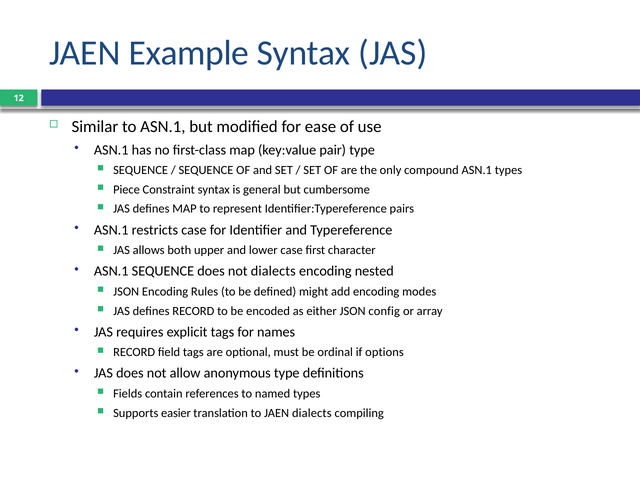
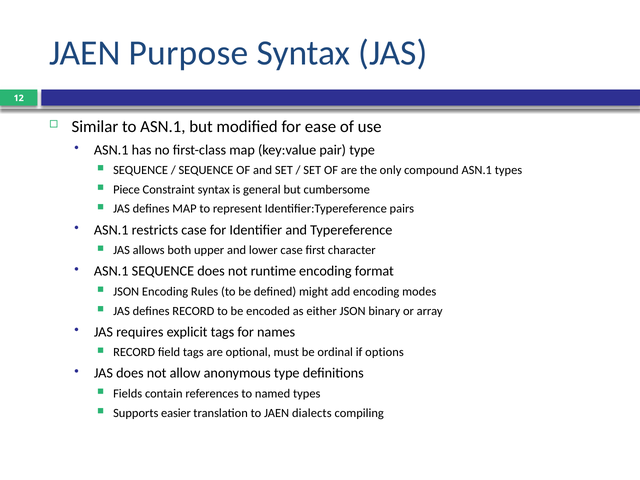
Example: Example -> Purpose
not dialects: dialects -> runtime
nested: nested -> format
config: config -> binary
